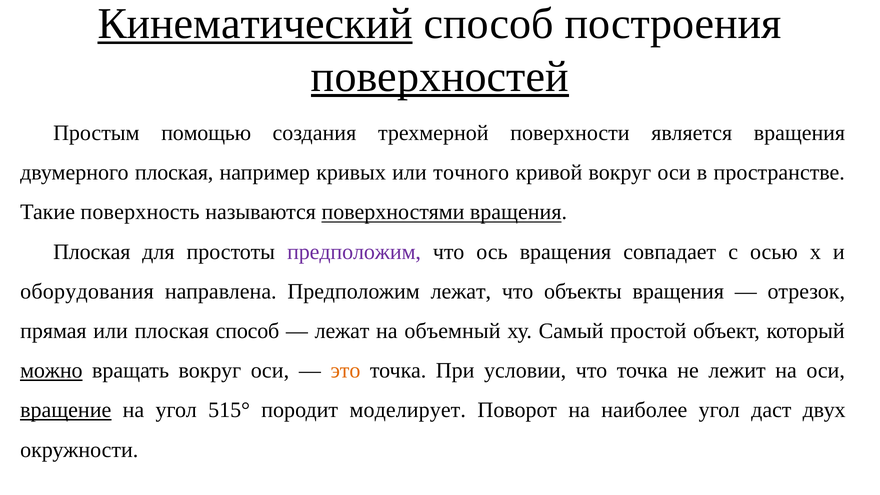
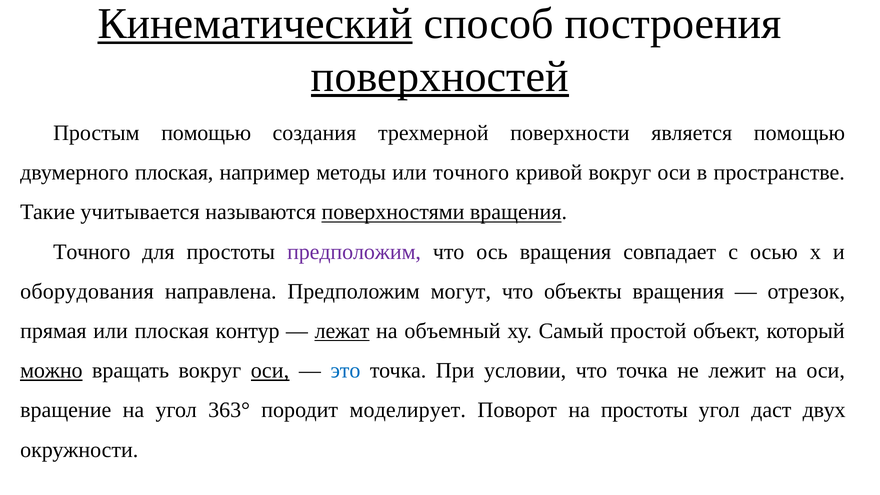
является вращения: вращения -> помощью
кривых: кривых -> методы
поверхность: поверхность -> учитывается
Плоская at (92, 252): Плоская -> Точного
Предположим лежат: лежат -> могут
плоская способ: способ -> контур
лежат at (342, 331) underline: none -> present
оси at (270, 371) underline: none -> present
это colour: orange -> blue
вращение underline: present -> none
515°: 515° -> 363°
на наиболее: наиболее -> простоты
